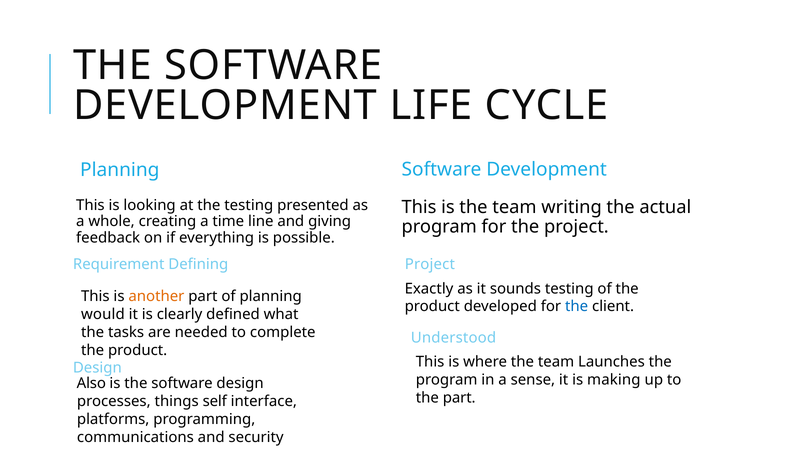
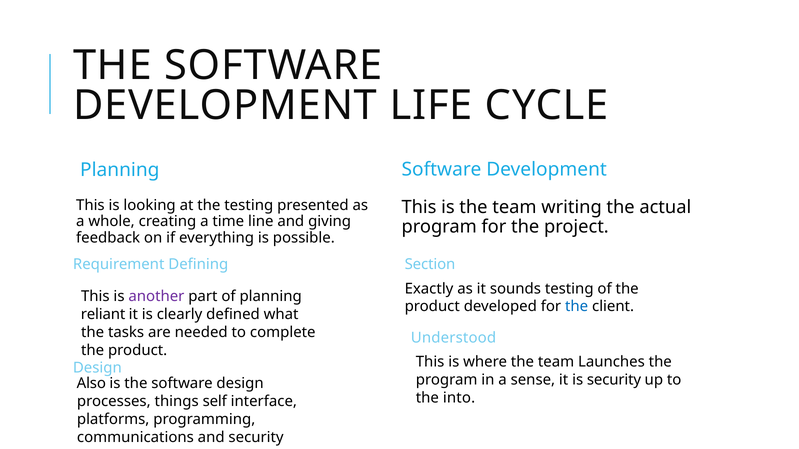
Project at (430, 265): Project -> Section
another colour: orange -> purple
would: would -> reliant
is making: making -> security
the part: part -> into
